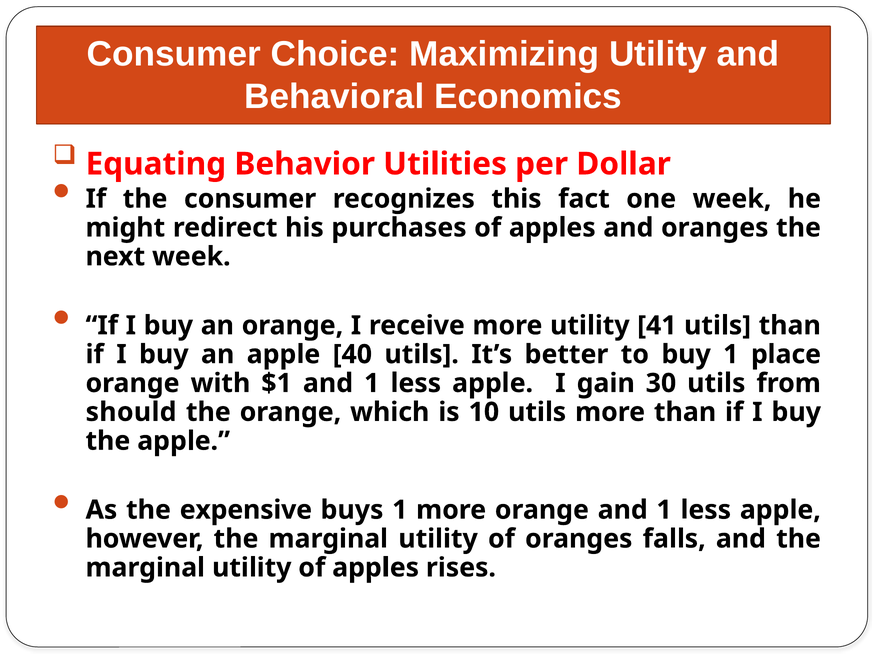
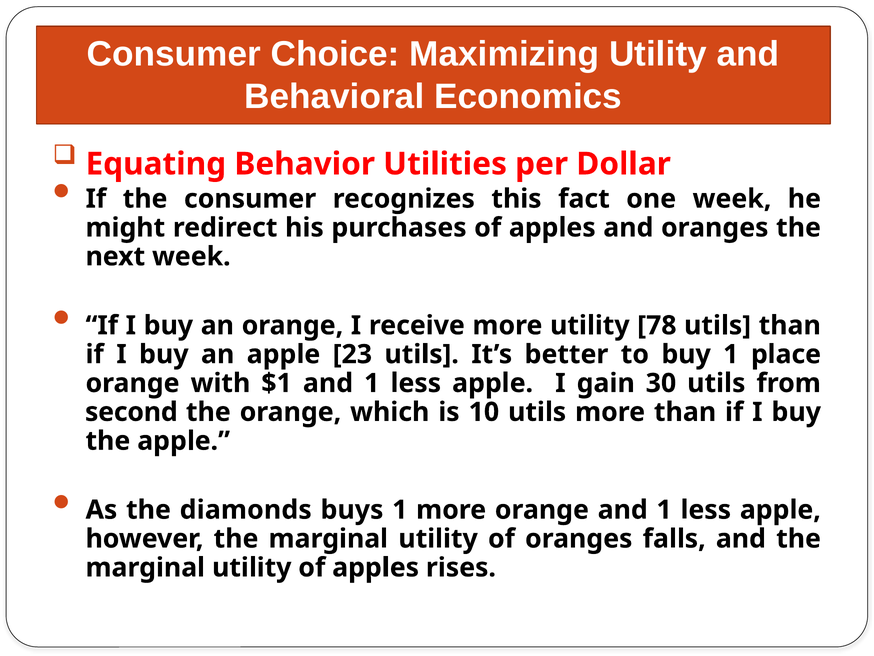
41: 41 -> 78
40: 40 -> 23
should: should -> second
expensive: expensive -> diamonds
